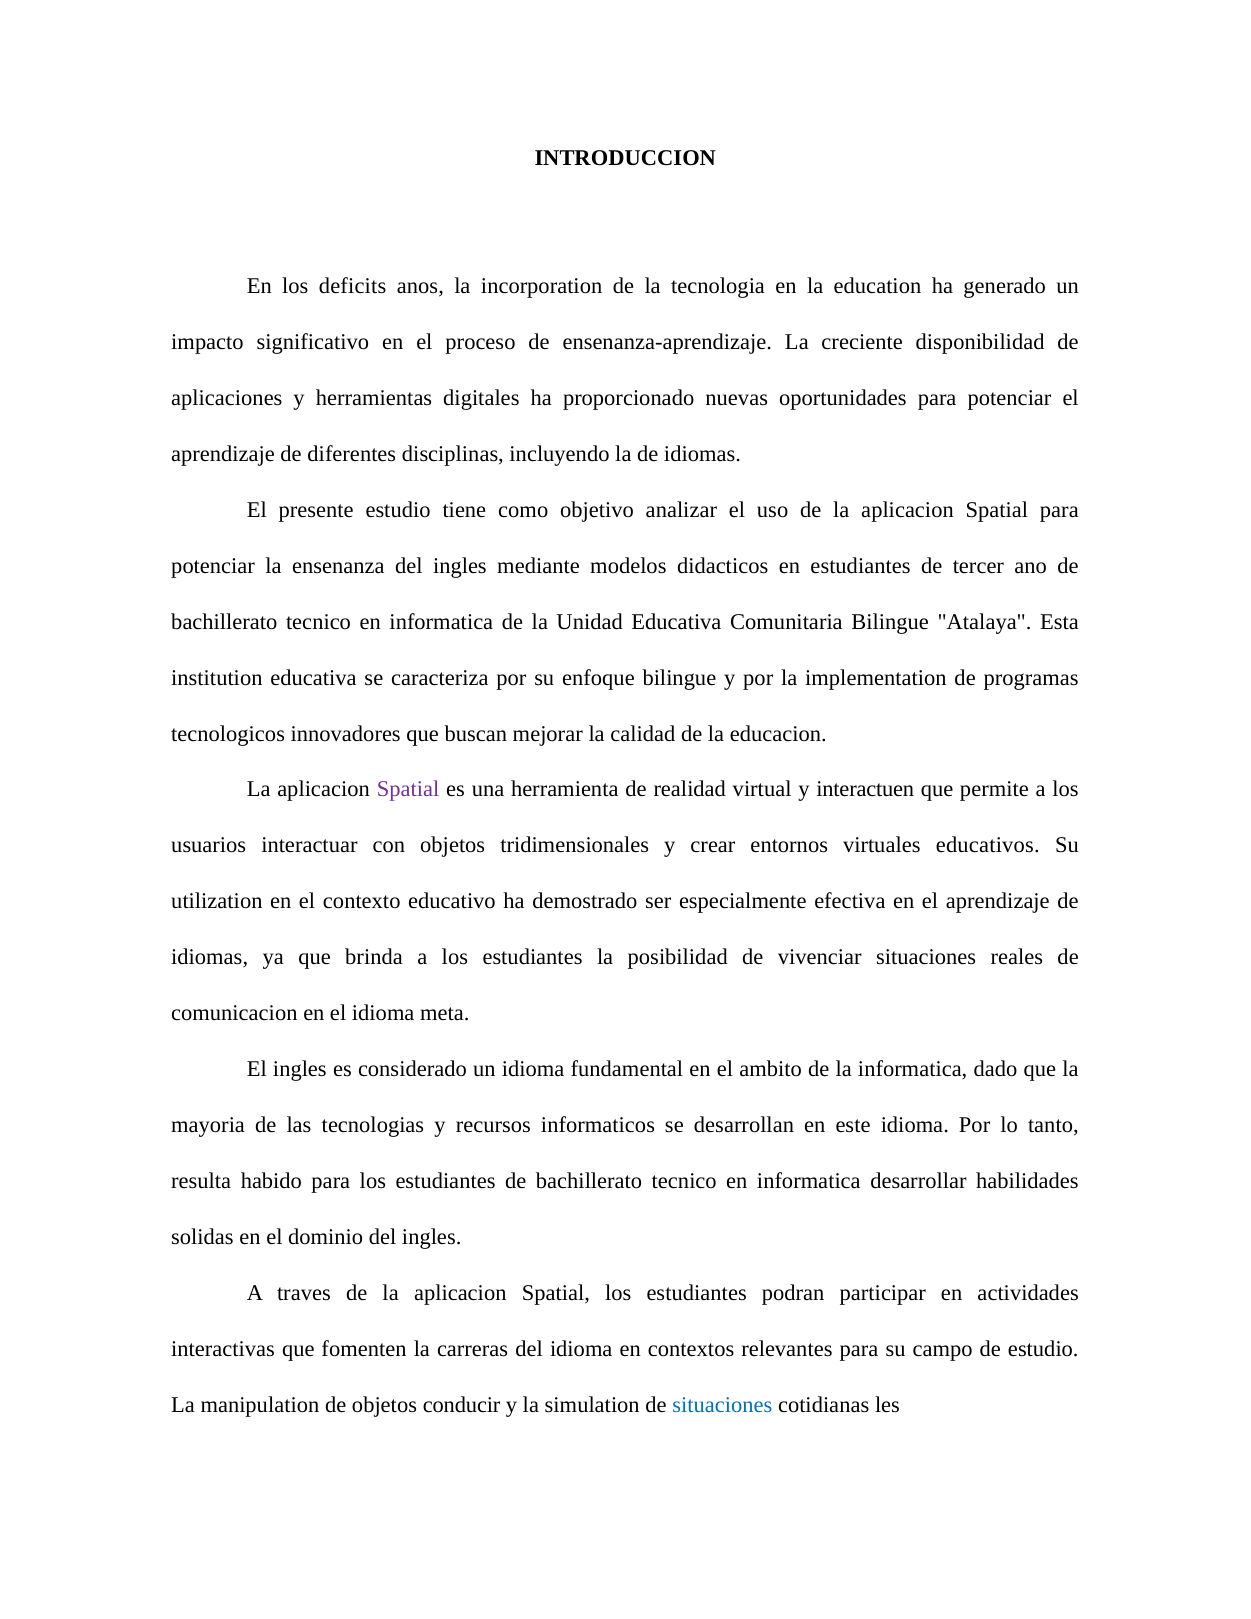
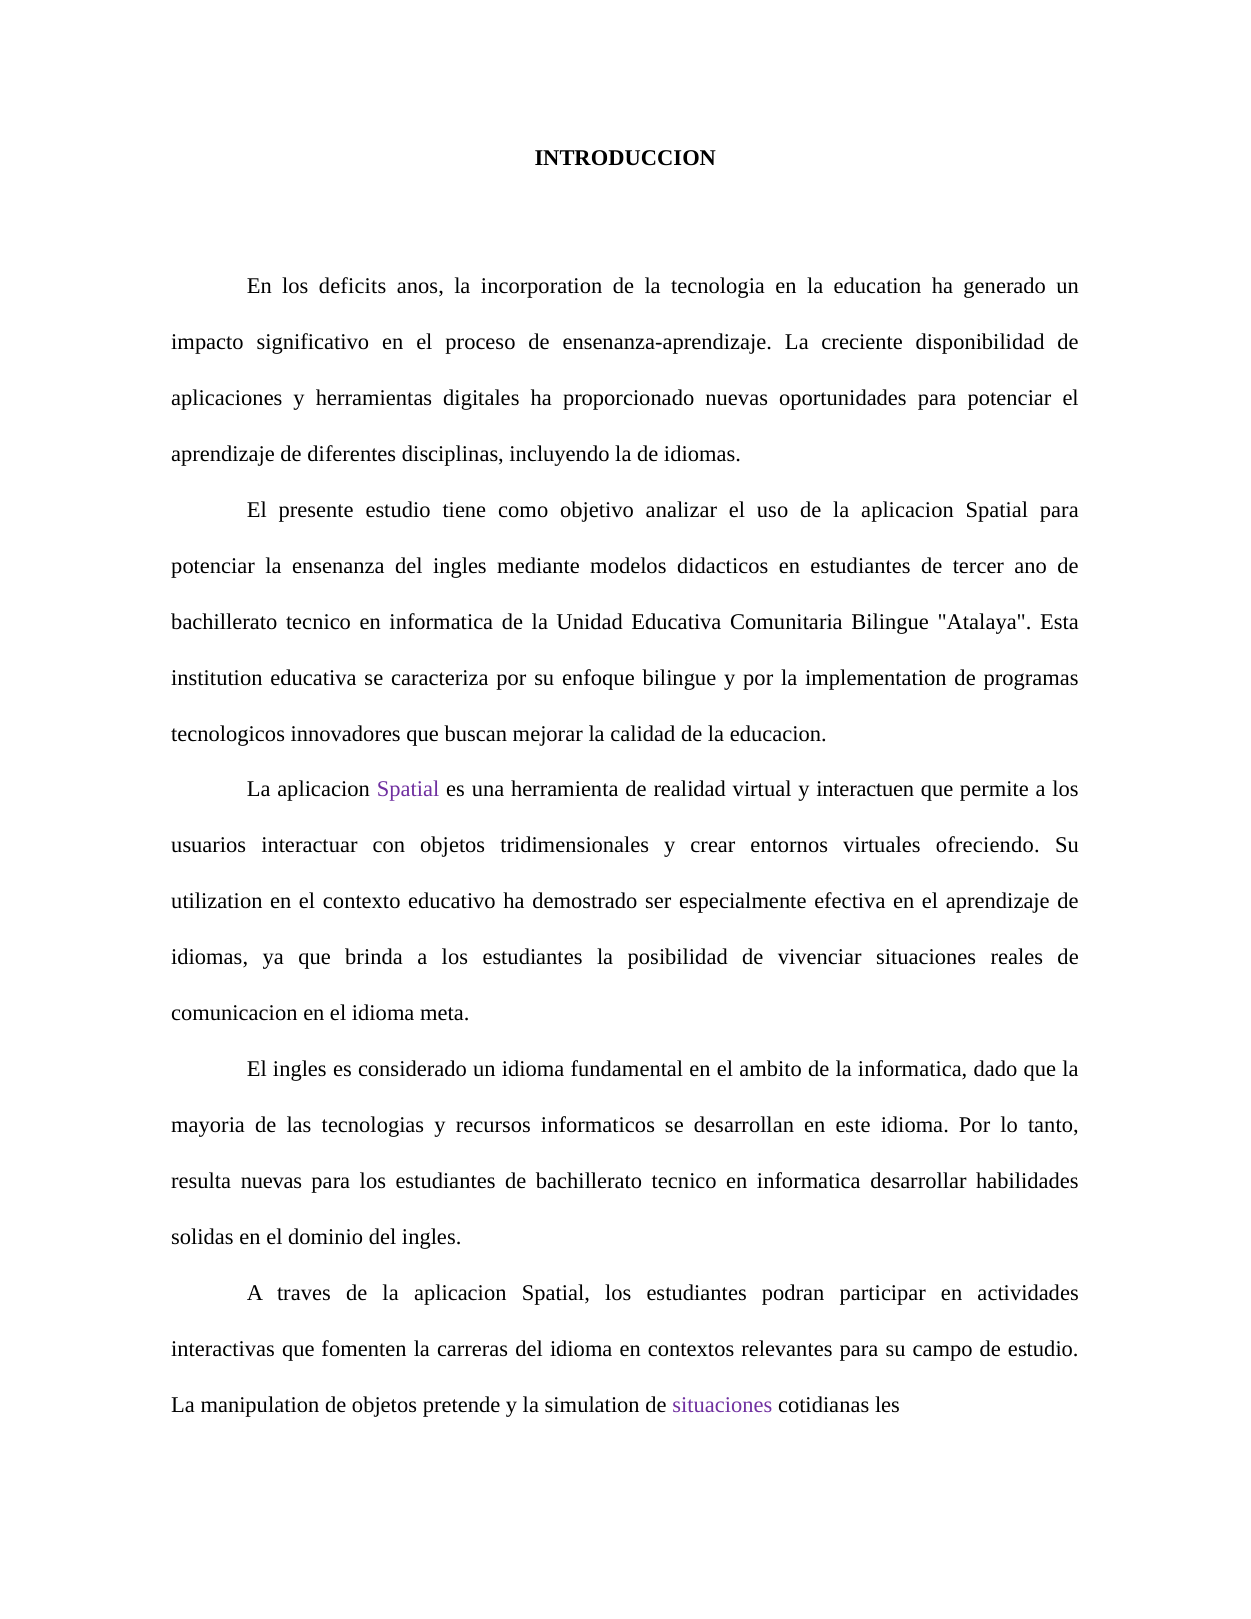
educativos: educativos -> ofreciendo
resulta habido: habido -> nuevas
conducir: conducir -> pretende
situaciones at (722, 1405) colour: blue -> purple
